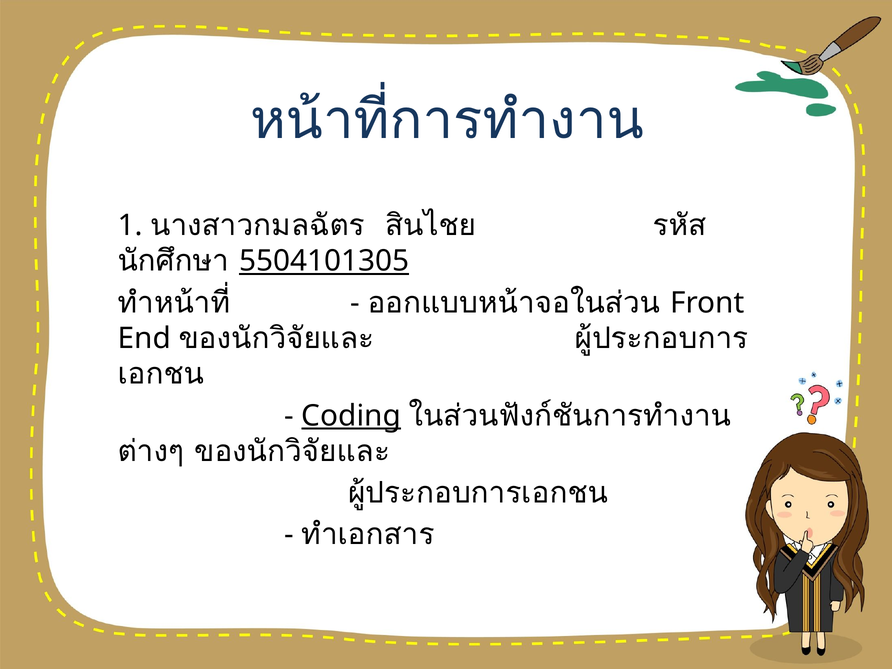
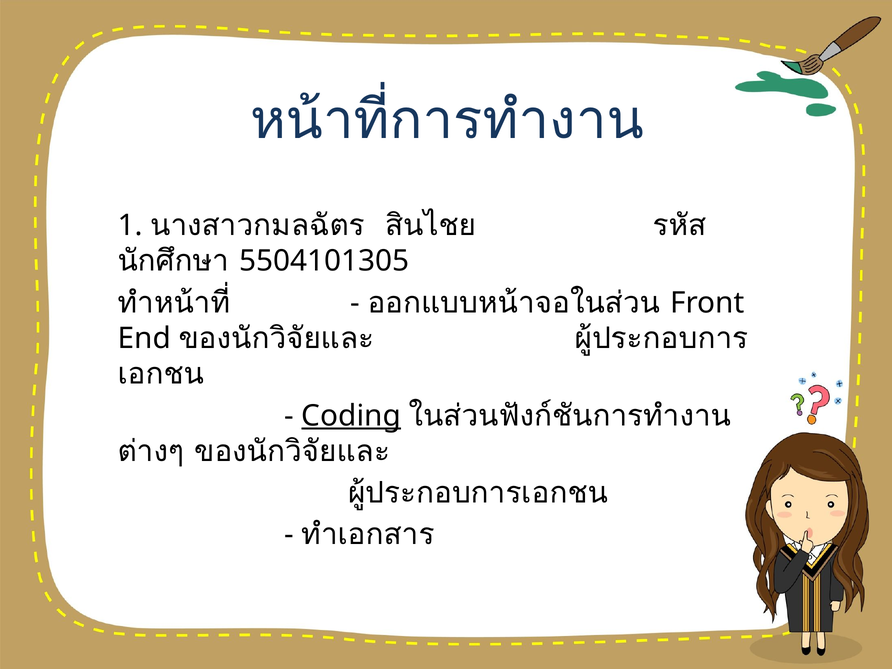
5504101305 underline: present -> none
